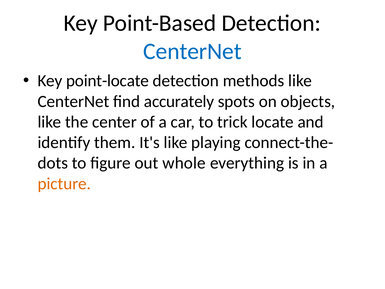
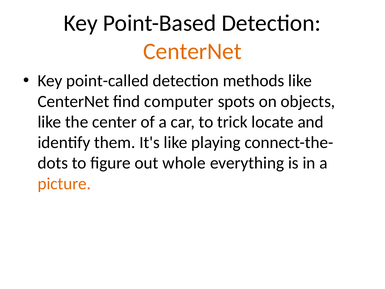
CenterNet at (192, 51) colour: blue -> orange
point-locate: point-locate -> point-called
accurately: accurately -> computer
